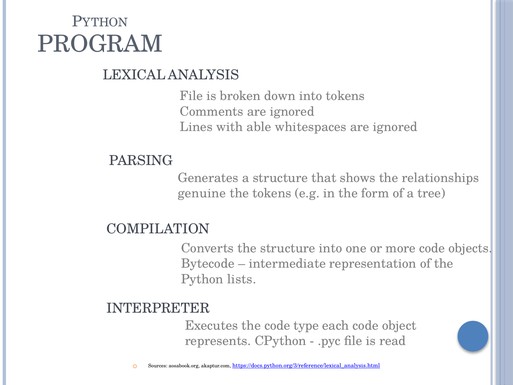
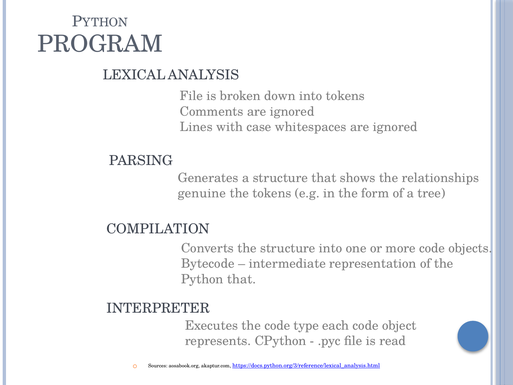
able: able -> case
Python lists: lists -> that
